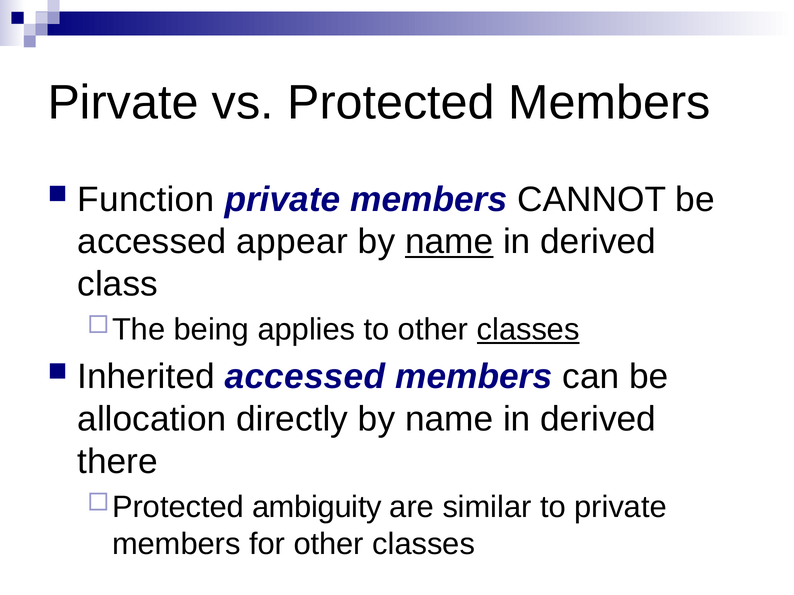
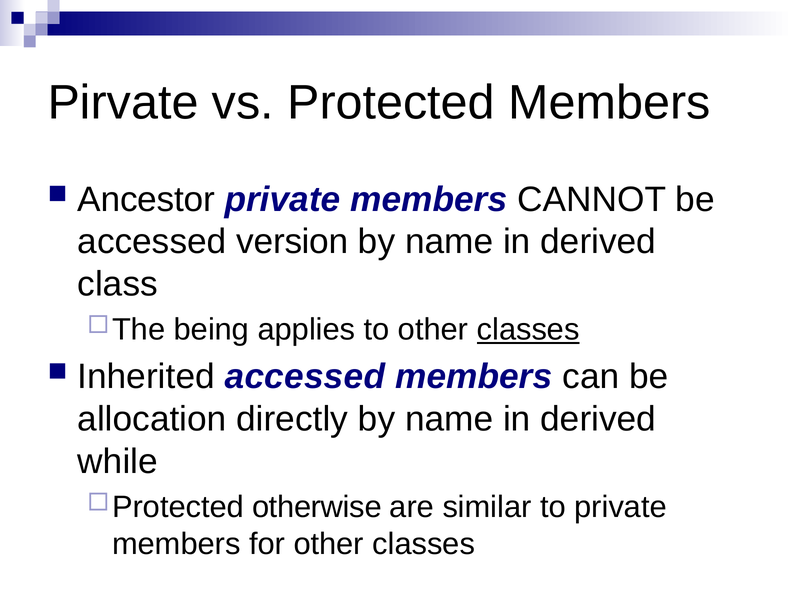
Function: Function -> Ancestor
appear: appear -> version
name at (449, 242) underline: present -> none
there: there -> while
ambiguity: ambiguity -> otherwise
